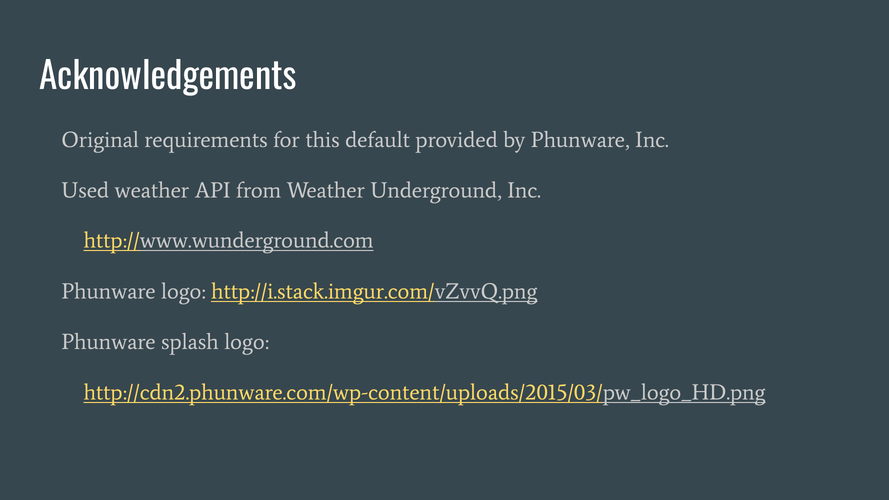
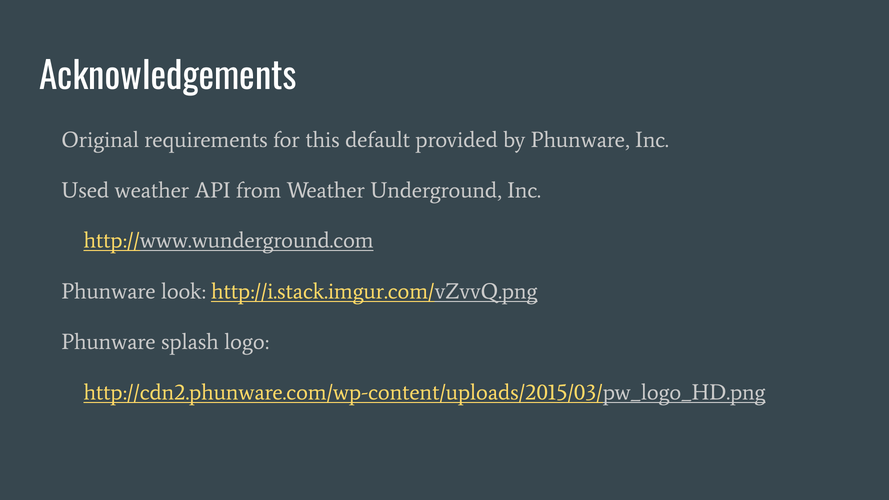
Phunware logo: logo -> look
